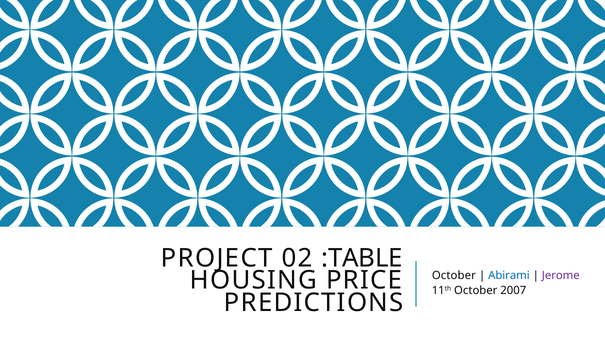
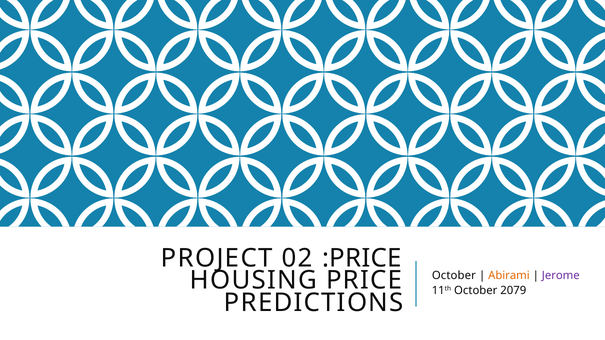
:TABLE: :TABLE -> :PRICE
Abirami colour: blue -> orange
2007: 2007 -> 2079
